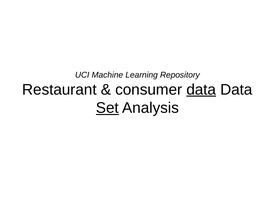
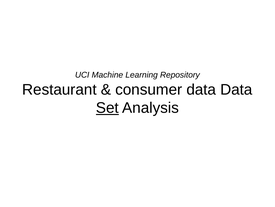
data at (201, 89) underline: present -> none
